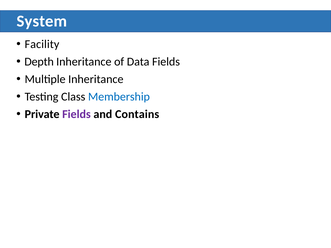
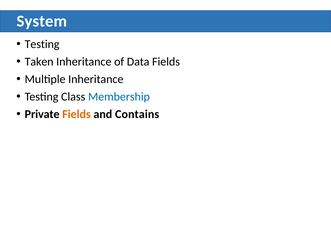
Facility at (42, 44): Facility -> Testing
Depth: Depth -> Taken
Fields at (76, 114) colour: purple -> orange
